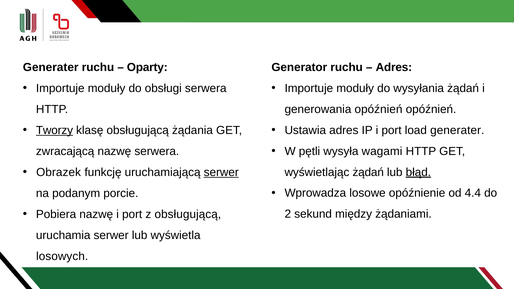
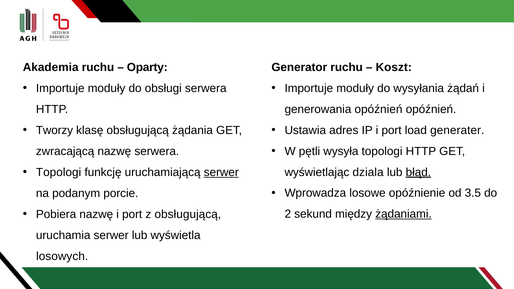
Adres at (394, 67): Adres -> Koszt
Generater at (51, 67): Generater -> Akademia
Tworzy underline: present -> none
wysyła wagami: wagami -> topologi
Obrazek at (59, 172): Obrazek -> Topologi
wyświetlając żądań: żądań -> dziala
4.4: 4.4 -> 3.5
żądaniami underline: none -> present
